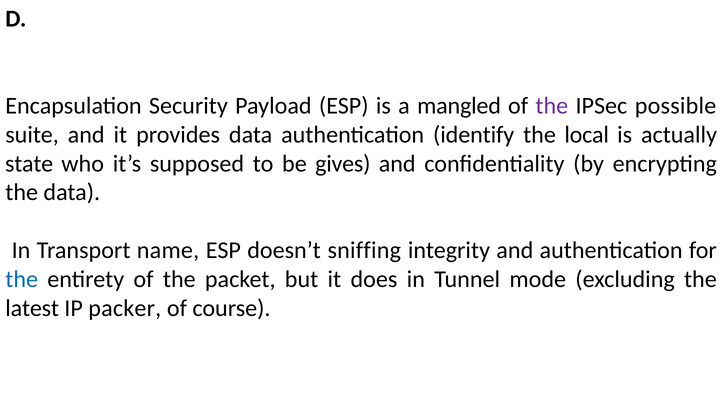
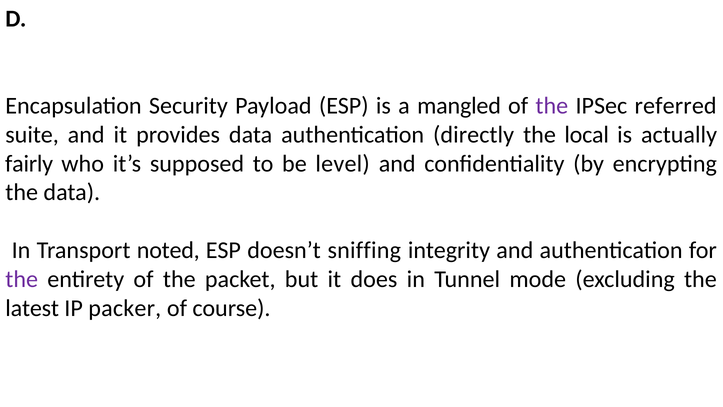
possible: possible -> referred
identify: identify -> directly
state: state -> fairly
gives: gives -> level
name: name -> noted
the at (22, 279) colour: blue -> purple
